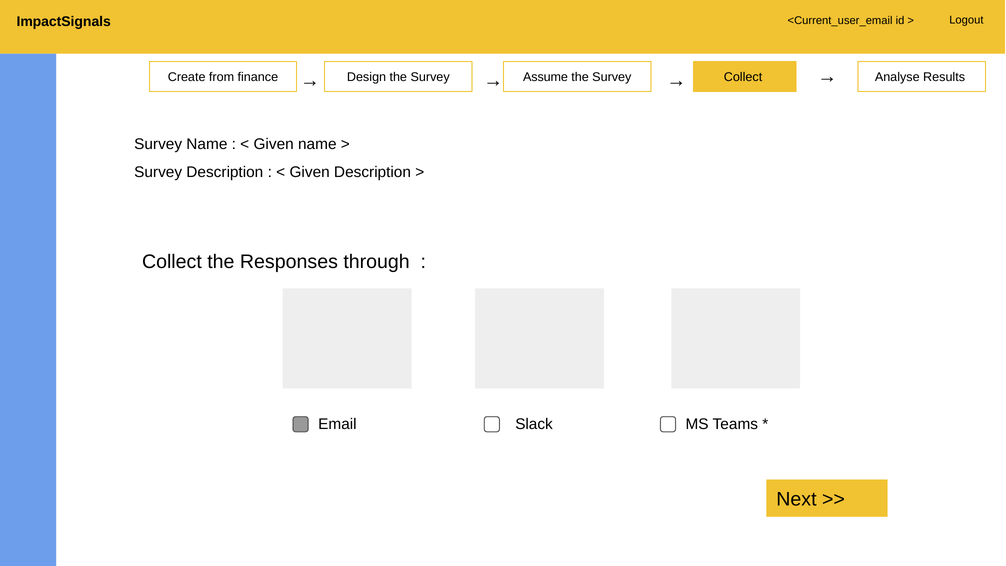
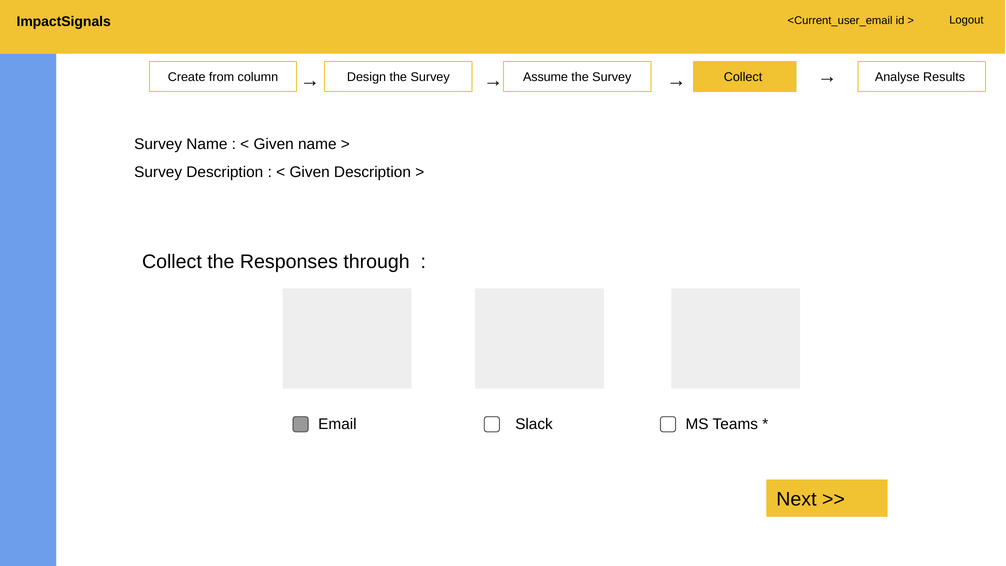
finance: finance -> column
